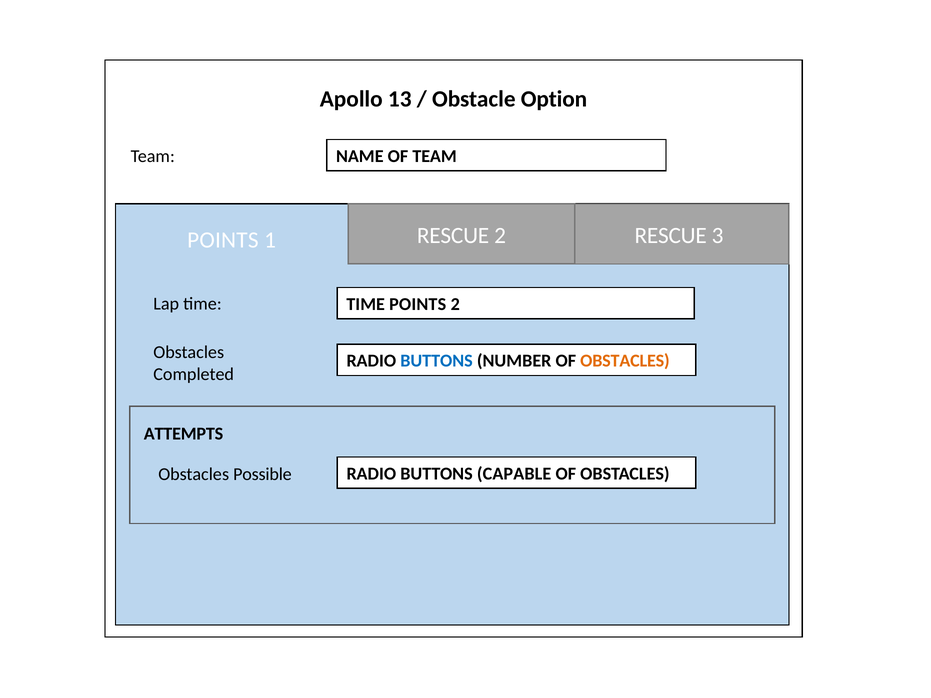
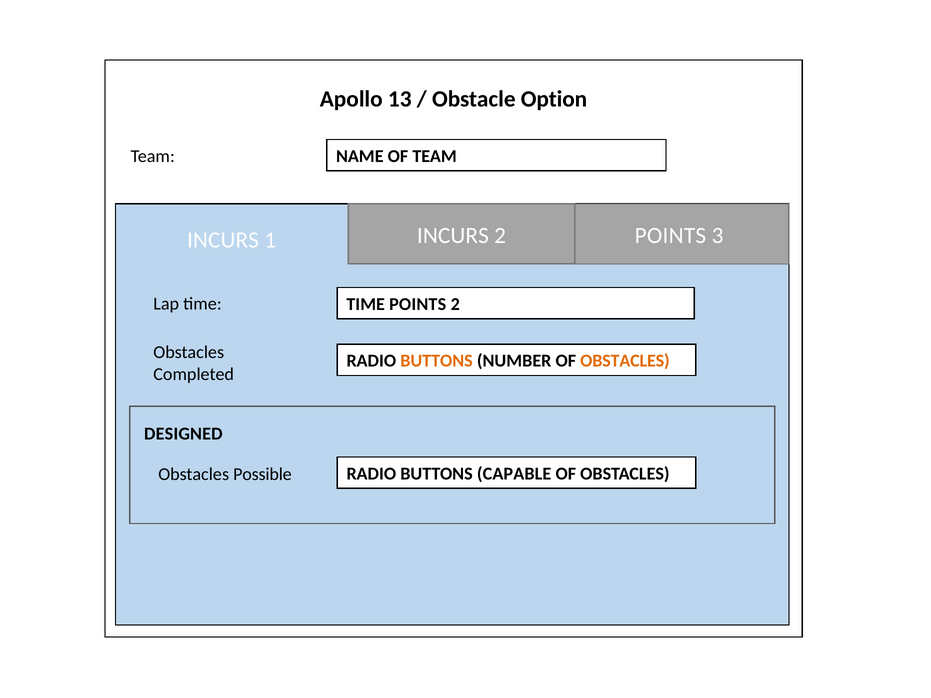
POINTS at (223, 240): POINTS -> INCURS
1 RESCUE: RESCUE -> INCURS
2 RESCUE: RESCUE -> POINTS
BUTTONS at (437, 361) colour: blue -> orange
ATTEMPTS: ATTEMPTS -> DESIGNED
